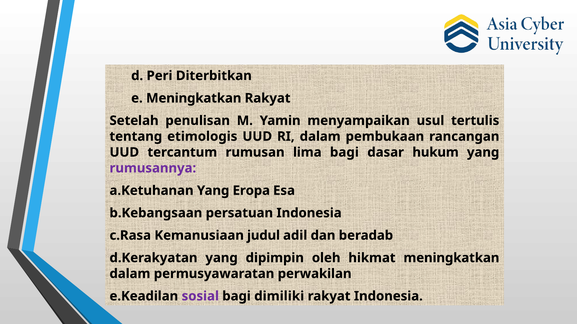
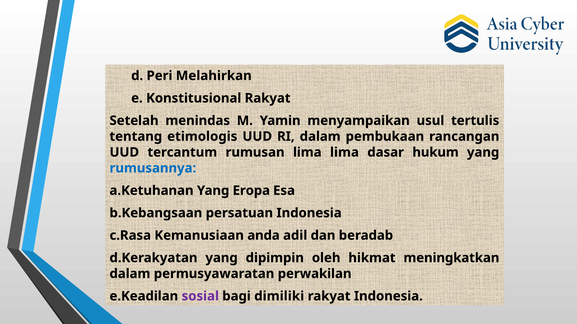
Diterbitkan: Diterbitkan -> Melahirkan
e Meningkatkan: Meningkatkan -> Konstitusional
penulisan: penulisan -> menindas
lima bagi: bagi -> lima
rumusannya colour: purple -> blue
judul: judul -> anda
